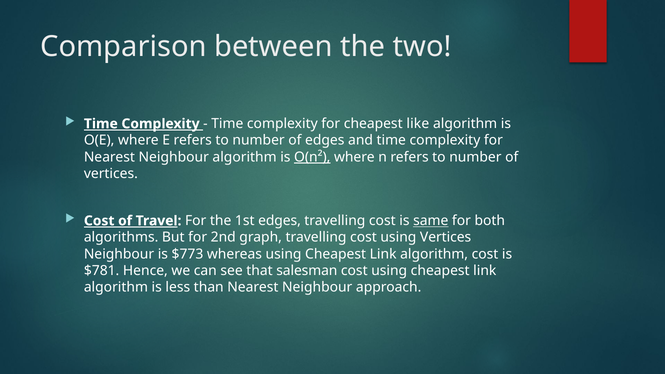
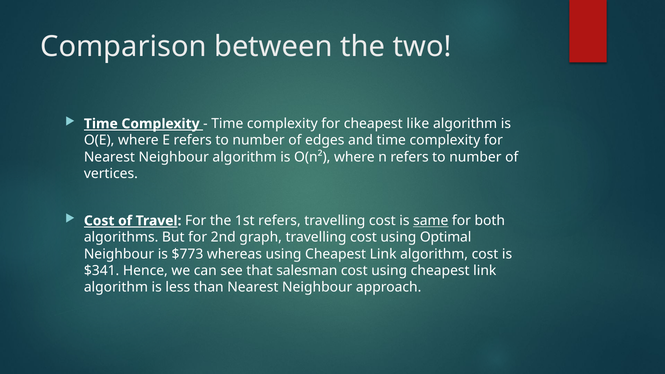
O(n² underline: present -> none
1st edges: edges -> refers
using Vertices: Vertices -> Optimal
$781: $781 -> $341
